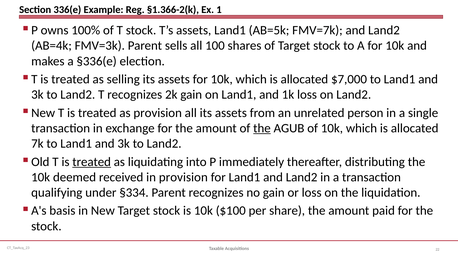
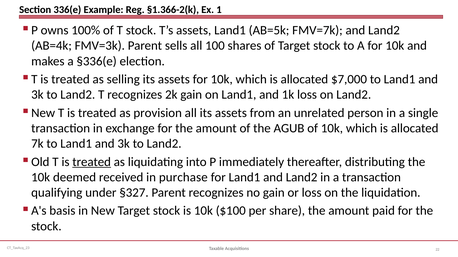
the at (262, 129) underline: present -> none
in provision: provision -> purchase
§334: §334 -> §327
